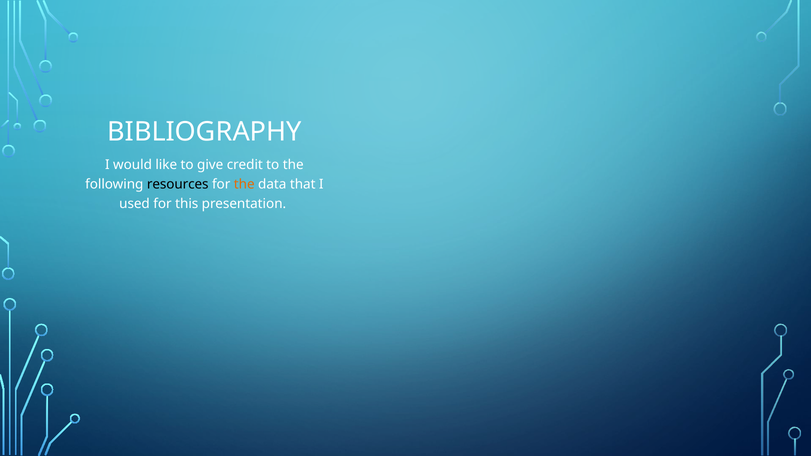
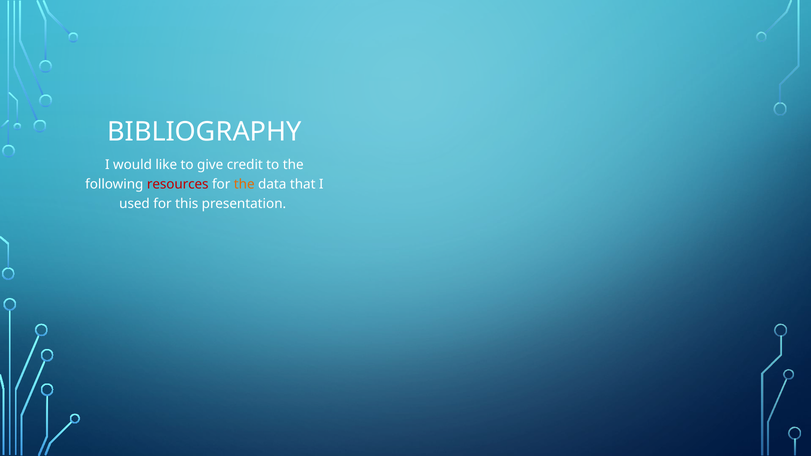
resources colour: black -> red
